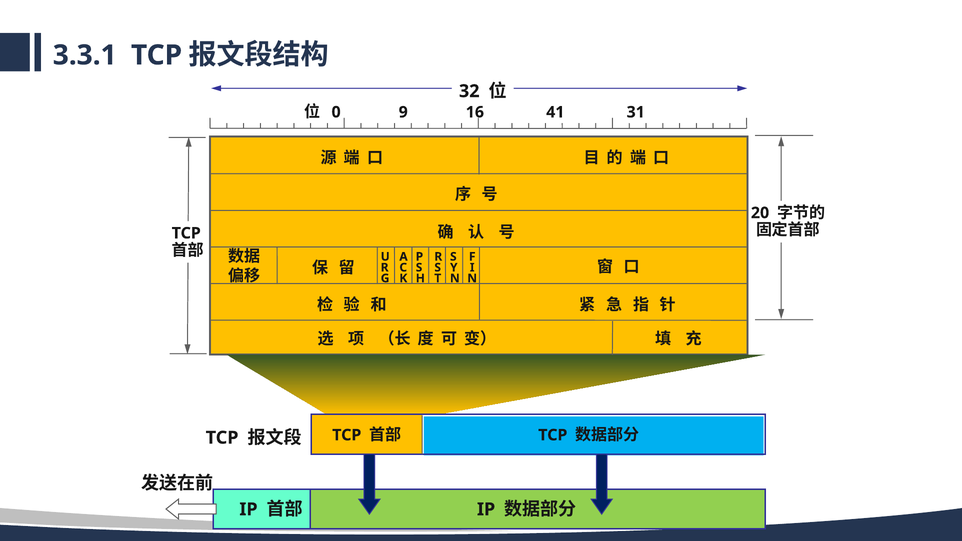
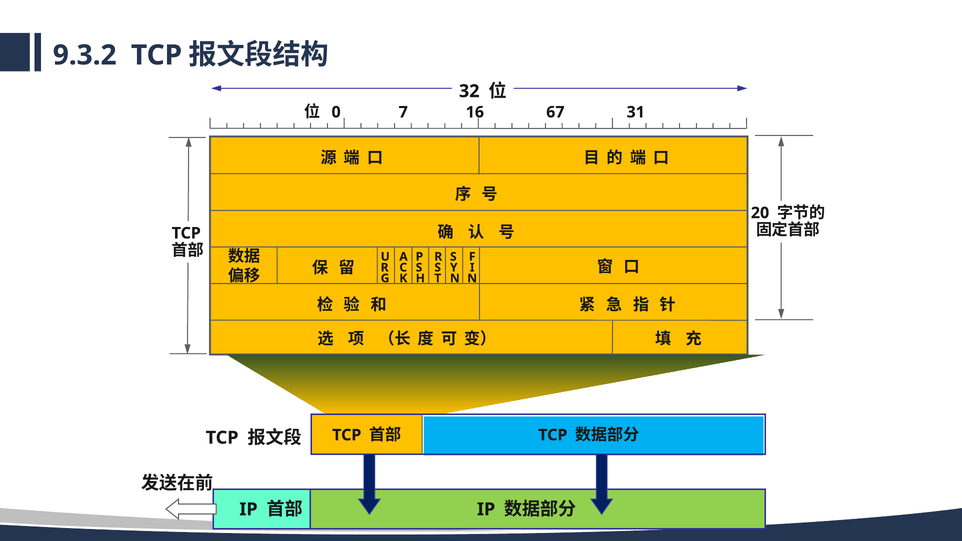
3.3.1: 3.3.1 -> 9.3.2
9: 9 -> 7
41: 41 -> 67
